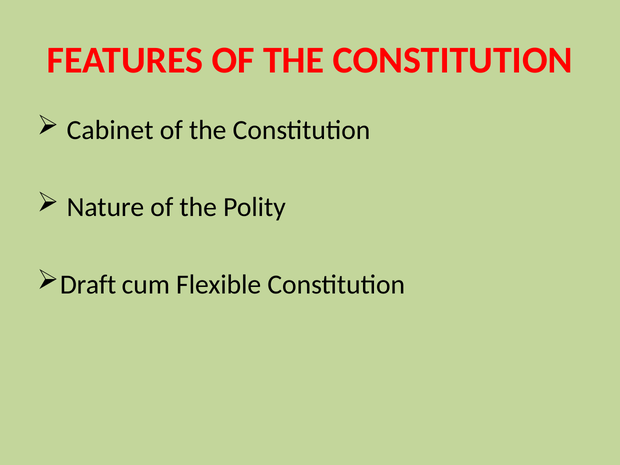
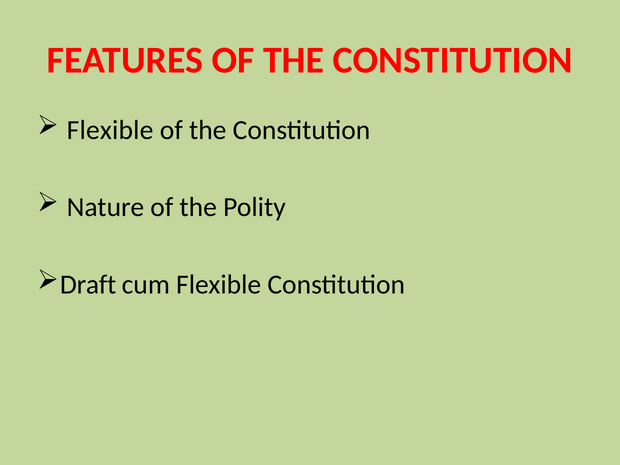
Cabinet at (110, 130): Cabinet -> Flexible
